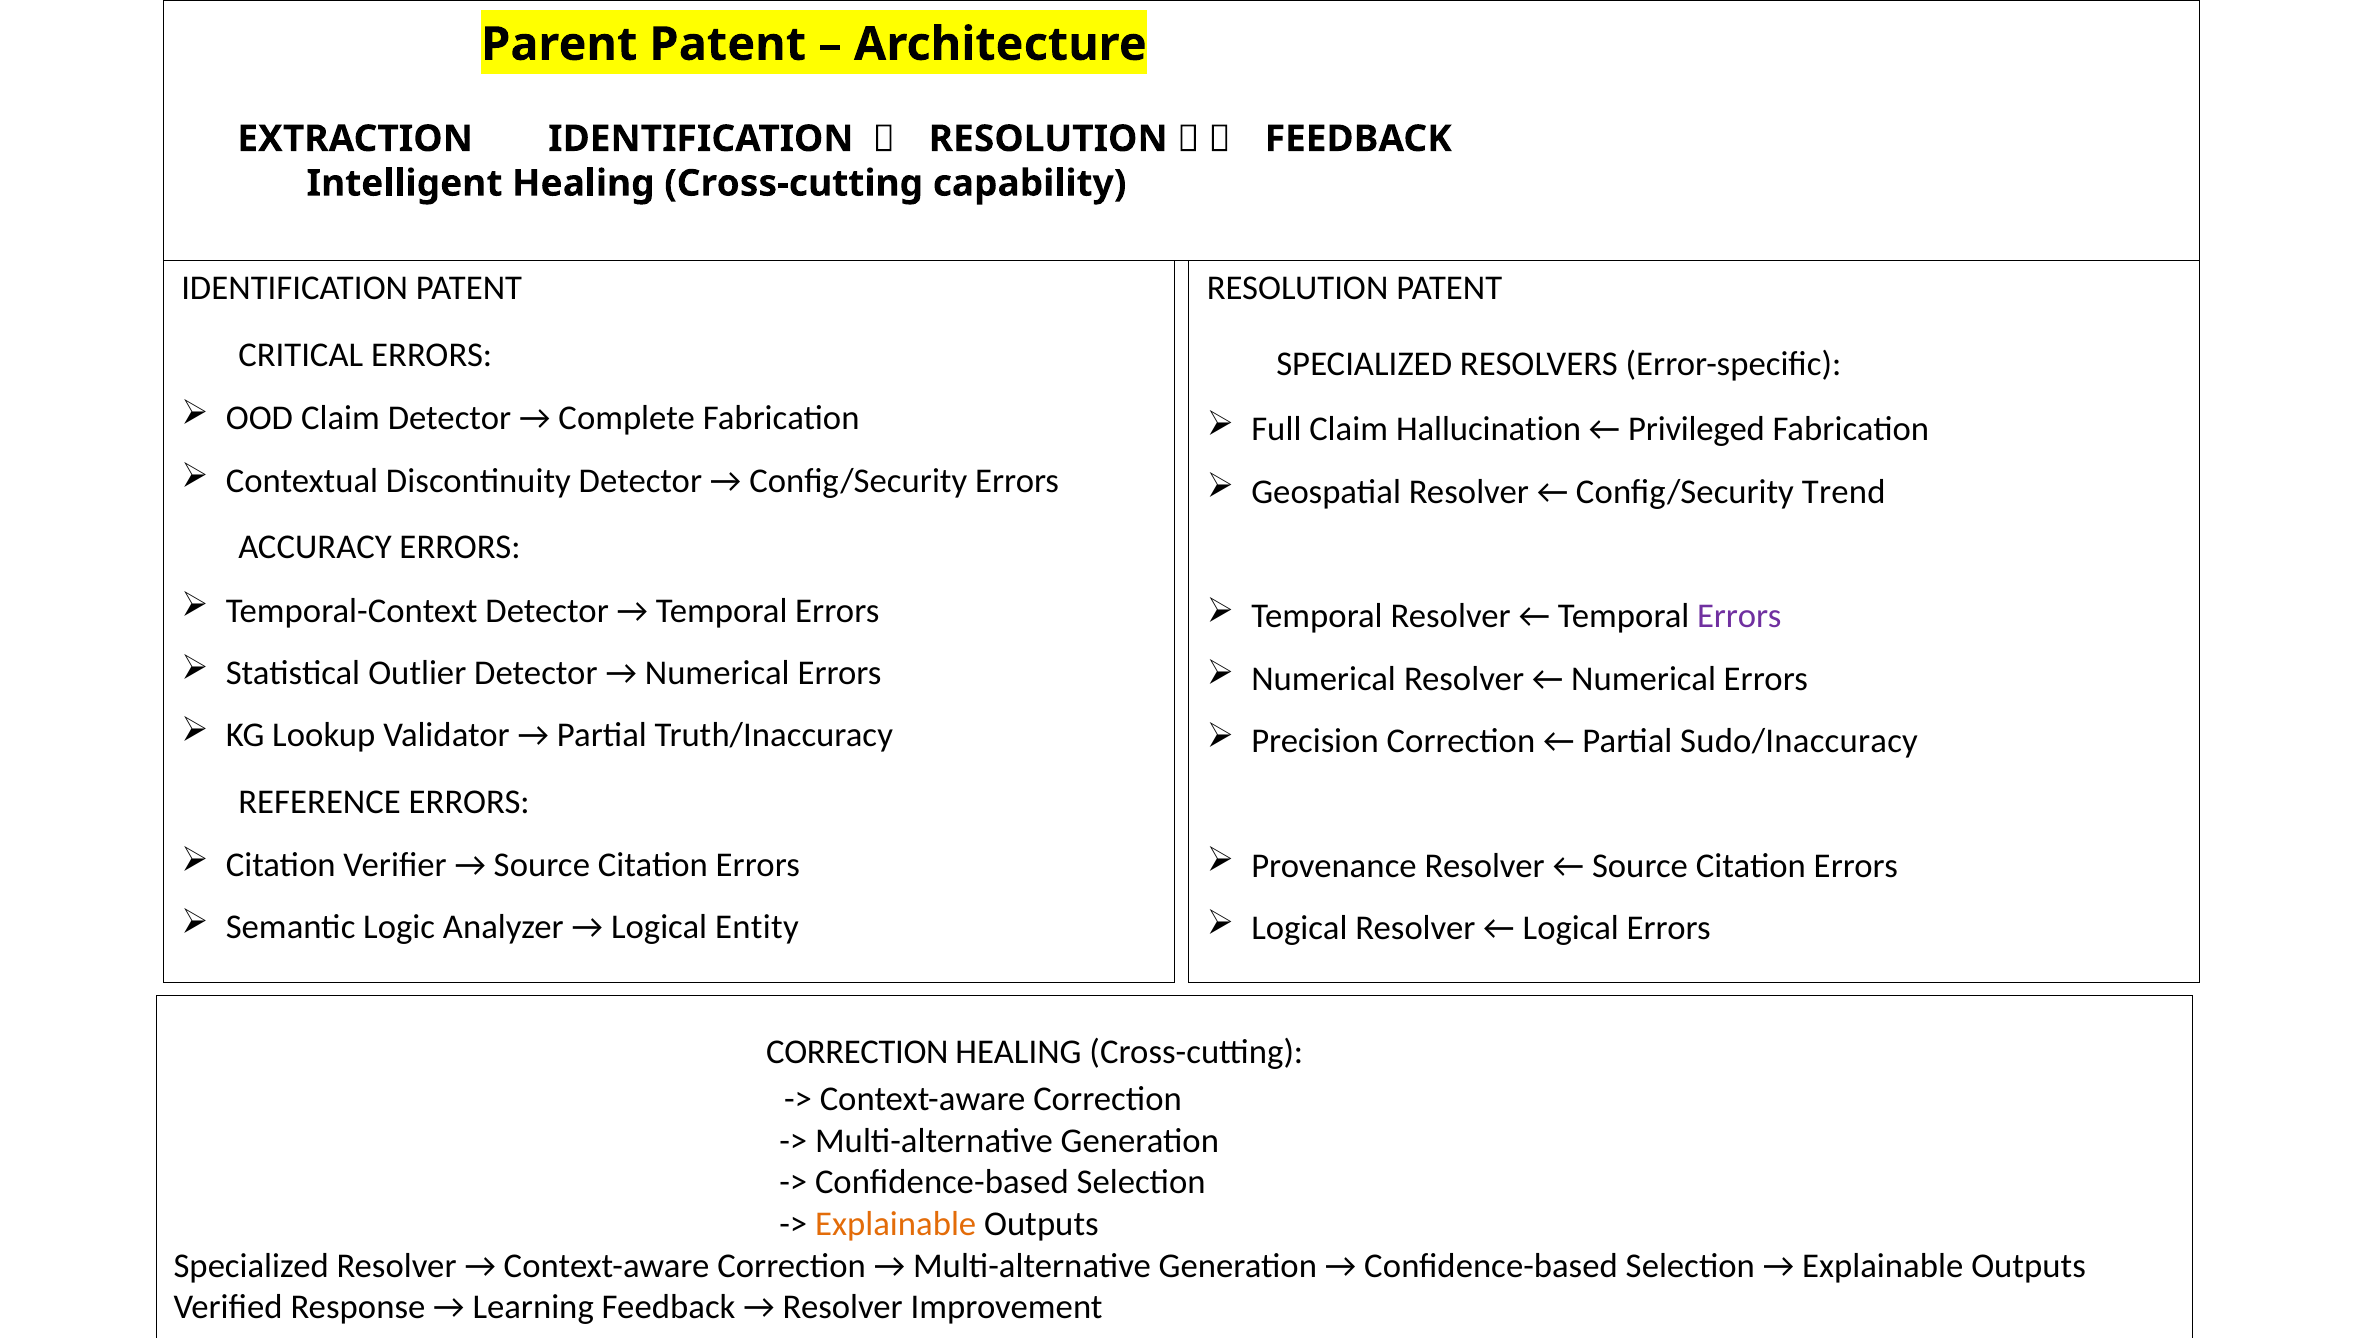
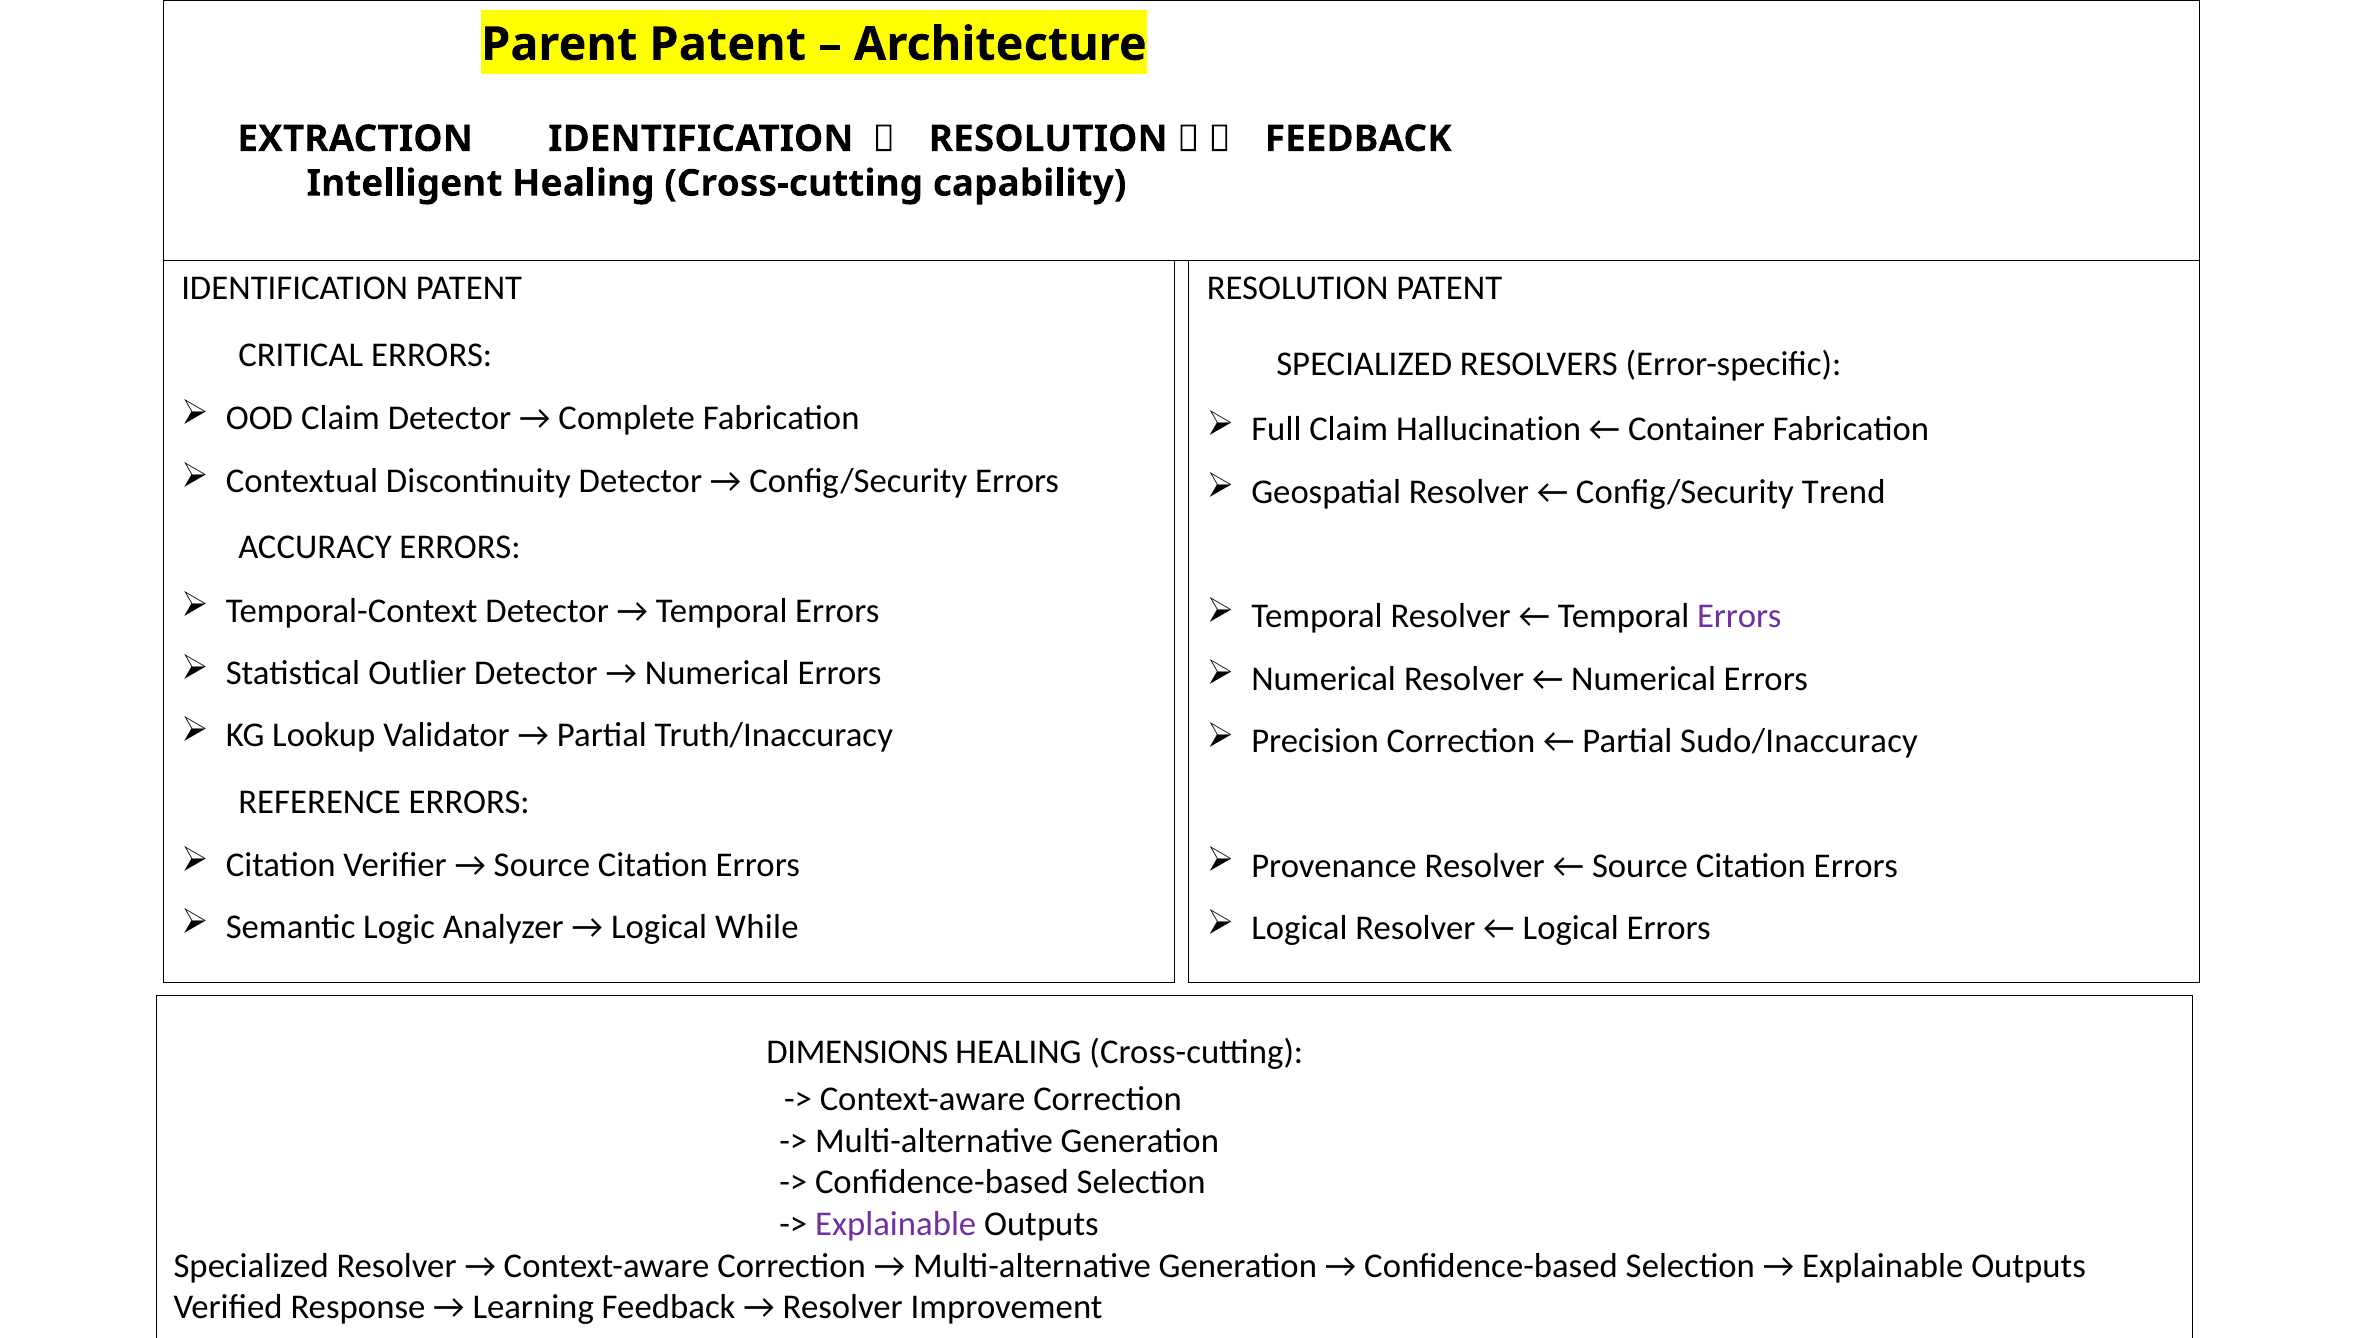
Privileged: Privileged -> Container
Entity: Entity -> While
CORRECTION at (857, 1052): CORRECTION -> DIMENSIONS
Explainable at (896, 1224) colour: orange -> purple
